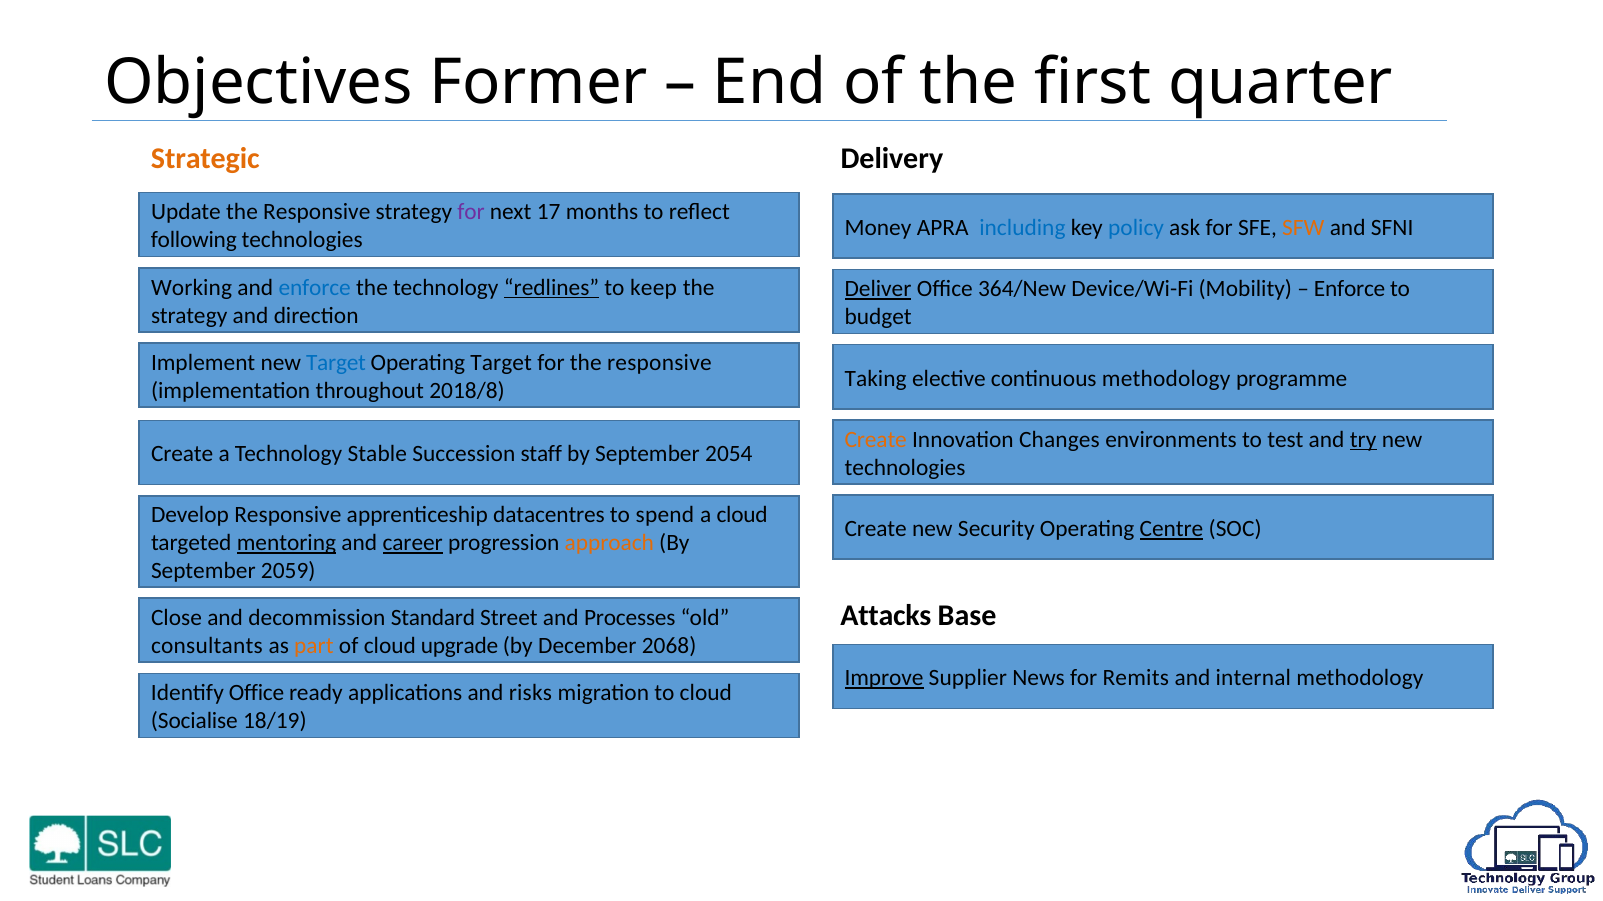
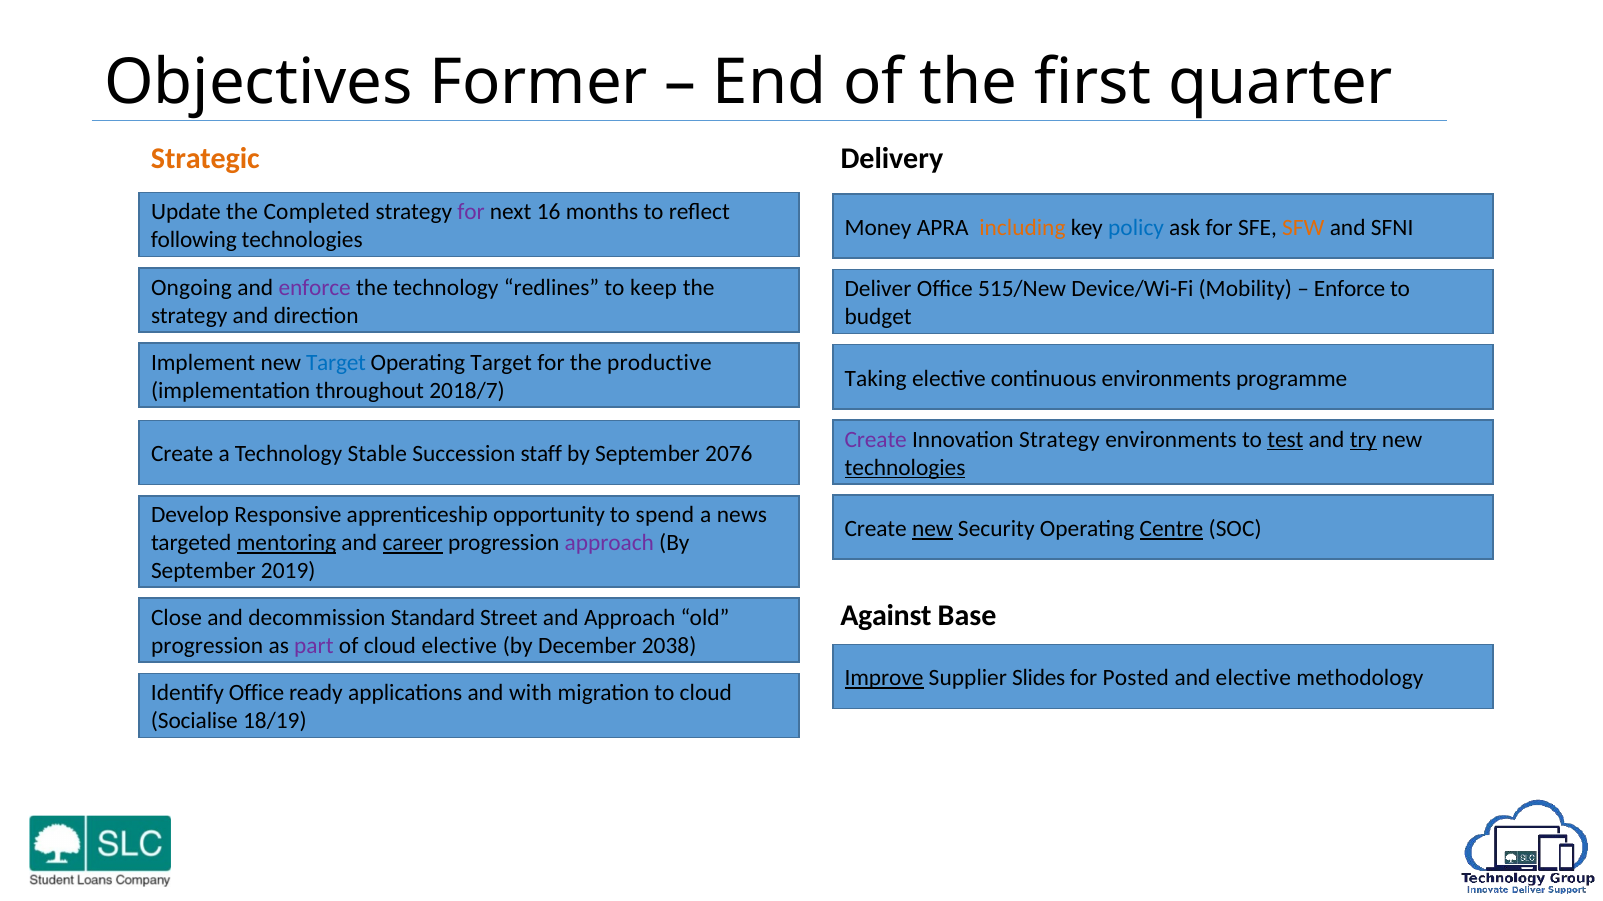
Update the Responsive: Responsive -> Completed
17: 17 -> 16
including colour: blue -> orange
Working: Working -> Ongoing
enforce at (315, 288) colour: blue -> purple
redlines underline: present -> none
Deliver underline: present -> none
364/New: 364/New -> 515/New
for the responsive: responsive -> productive
continuous methodology: methodology -> environments
2018/8: 2018/8 -> 2018/7
Create at (876, 440) colour: orange -> purple
Innovation Changes: Changes -> Strategy
test underline: none -> present
2054: 2054 -> 2076
technologies at (905, 468) underline: none -> present
datacentres: datacentres -> opportunity
a cloud: cloud -> news
new at (932, 529) underline: none -> present
approach at (609, 543) colour: orange -> purple
2059: 2059 -> 2019
Attacks: Attacks -> Against
and Processes: Processes -> Approach
consultants at (207, 646): consultants -> progression
part colour: orange -> purple
cloud upgrade: upgrade -> elective
2068: 2068 -> 2038
News: News -> Slides
Remits: Remits -> Posted
and internal: internal -> elective
risks: risks -> with
